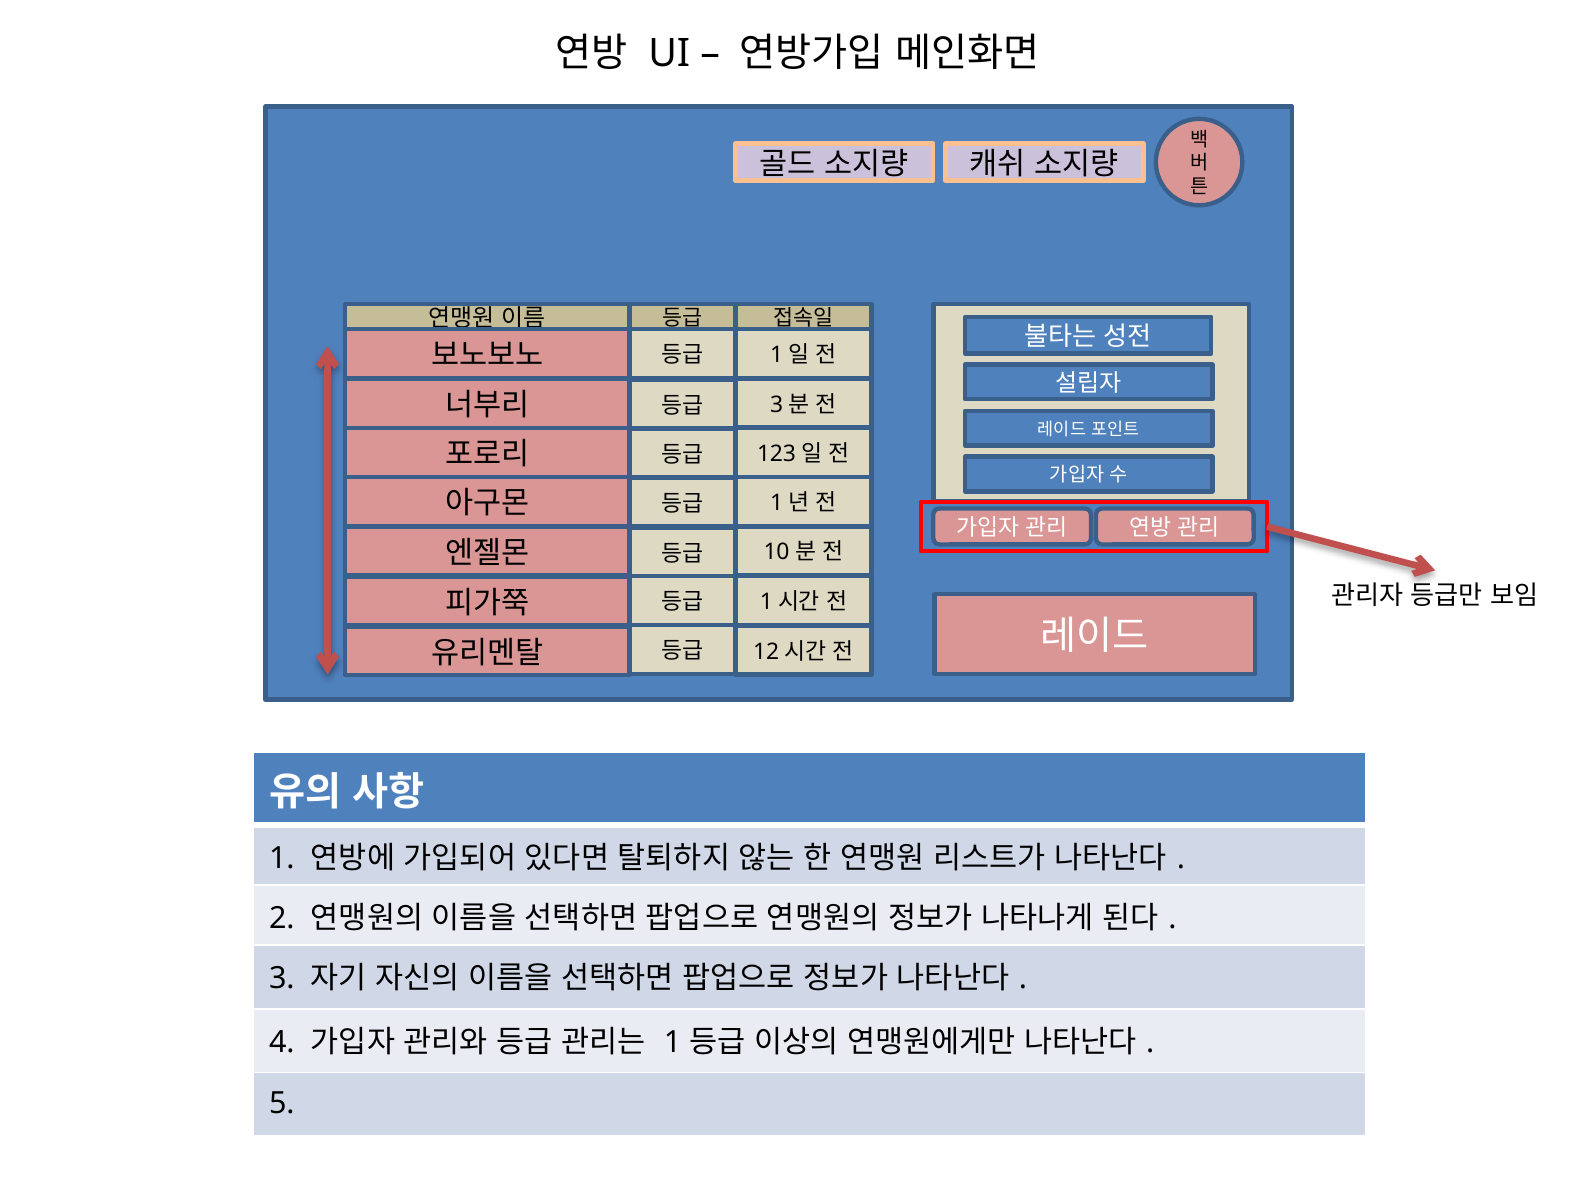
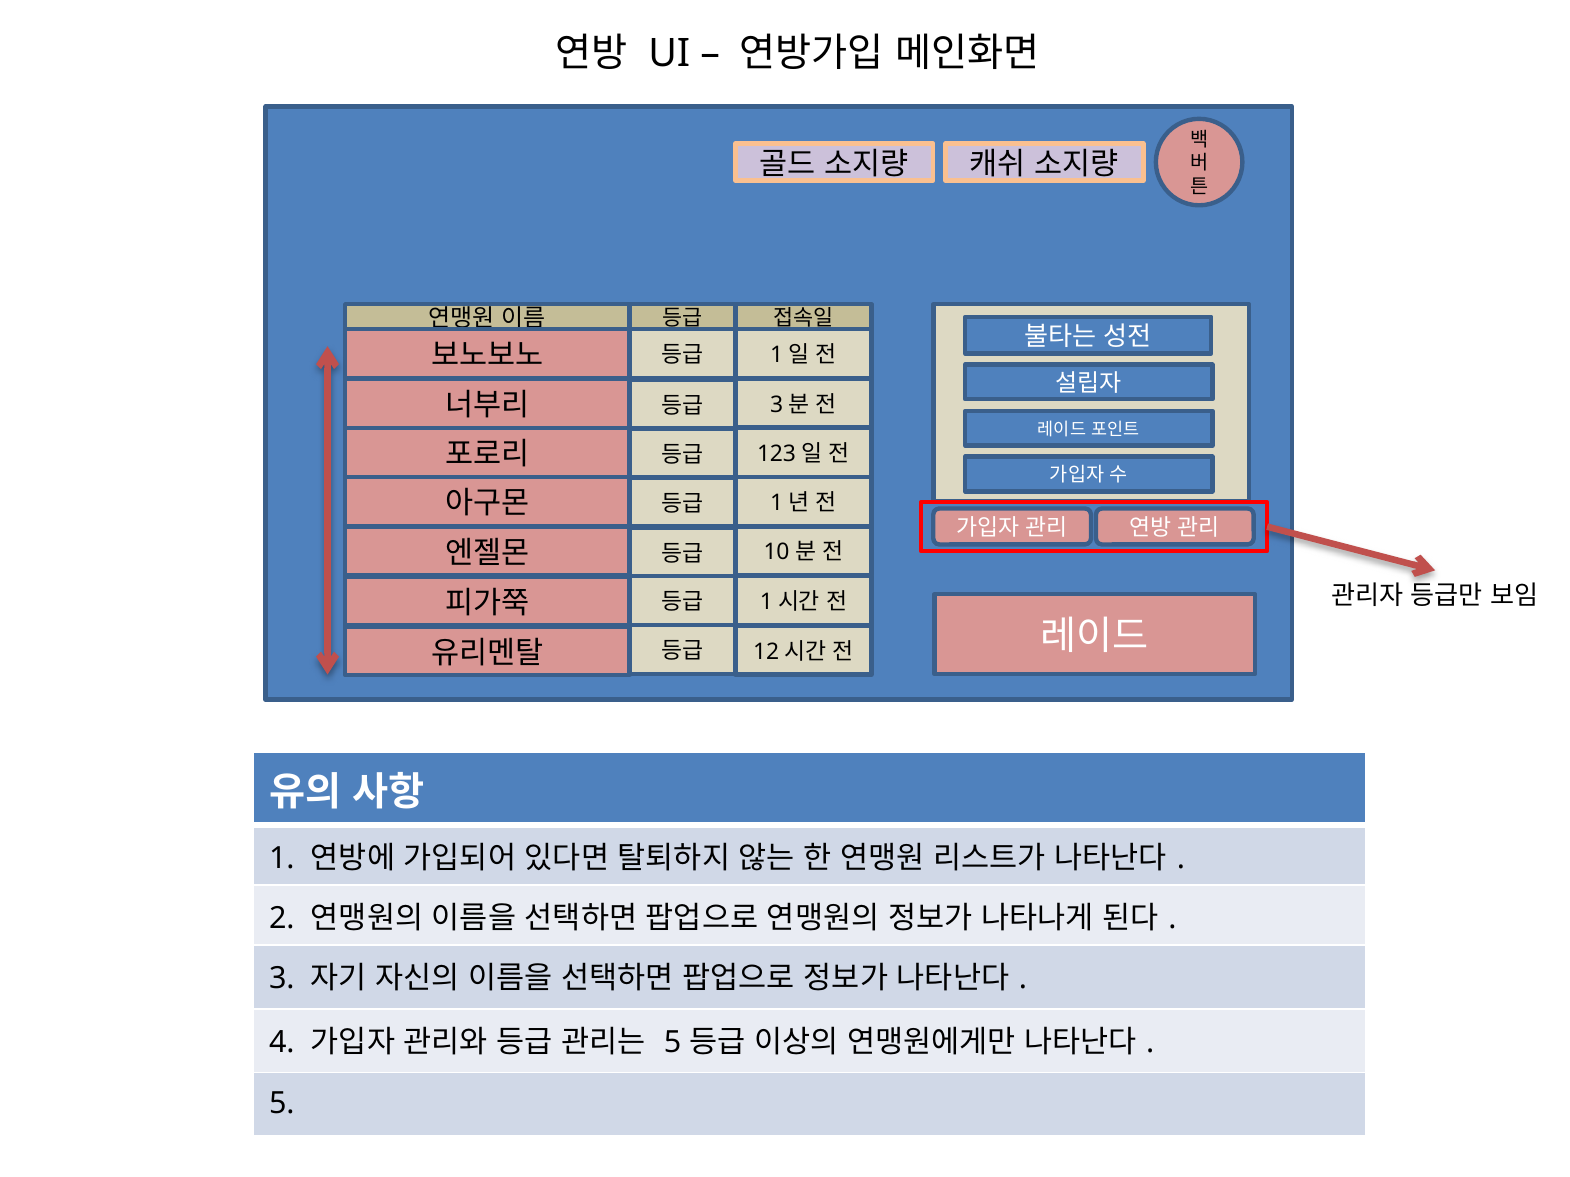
1 at (673, 1043): 1 -> 5
